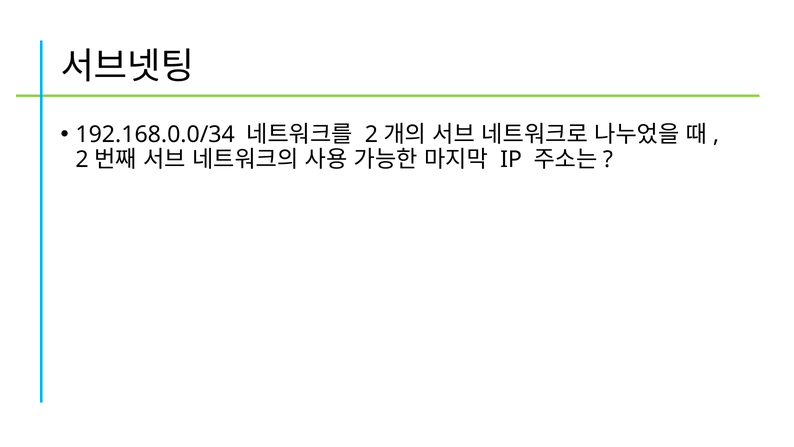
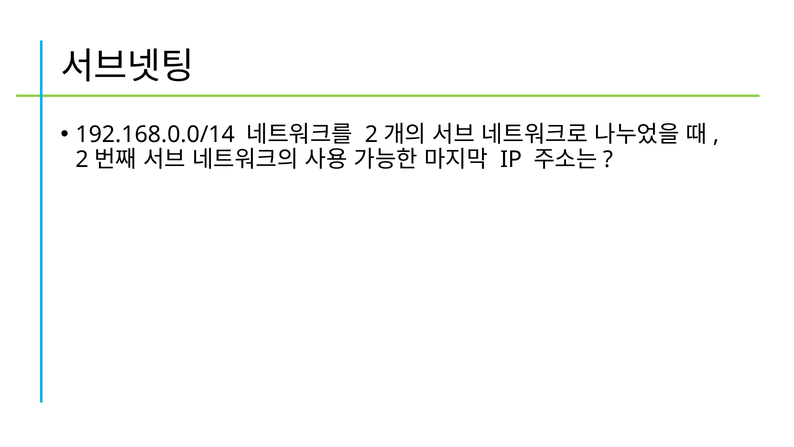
192.168.0.0/34: 192.168.0.0/34 -> 192.168.0.0/14
